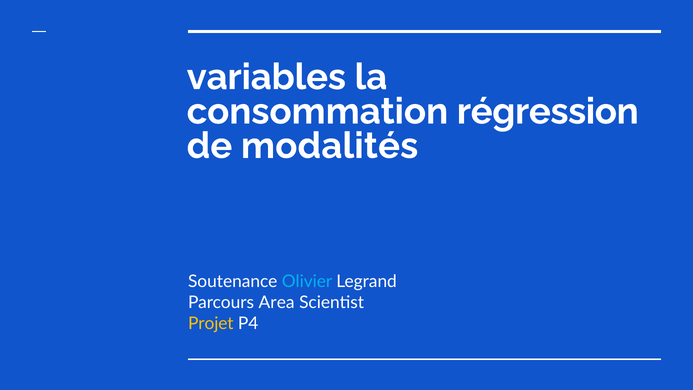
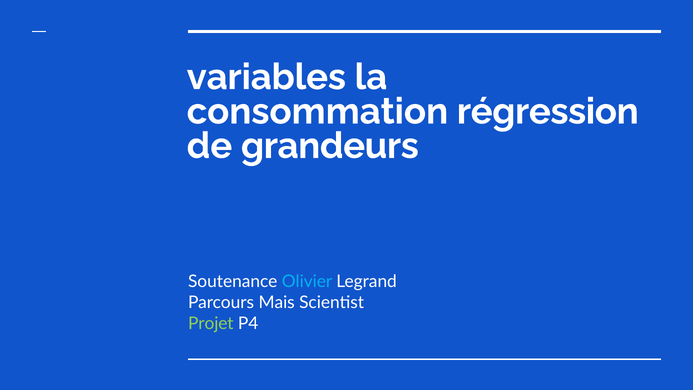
modalités: modalités -> grandeurs
Area: Area -> Mais
Projet colour: yellow -> light green
